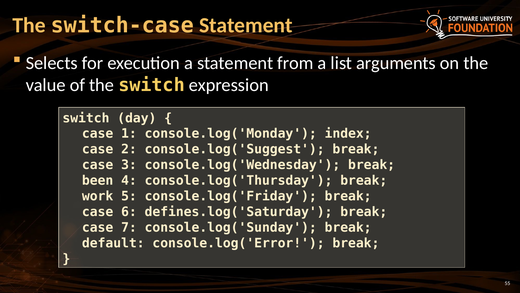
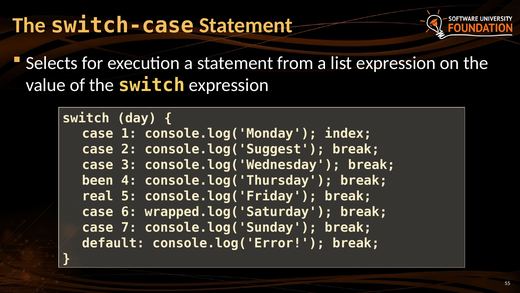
list arguments: arguments -> expression
work: work -> real
defines.log('Saturday: defines.log('Saturday -> wrapped.log('Saturday
